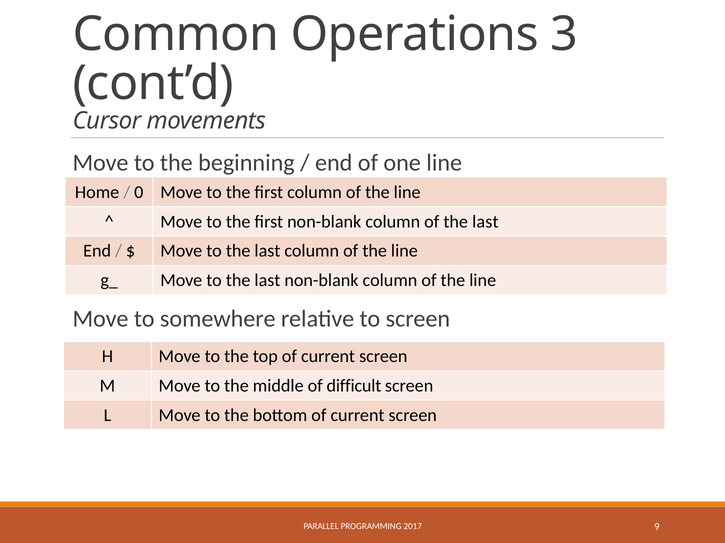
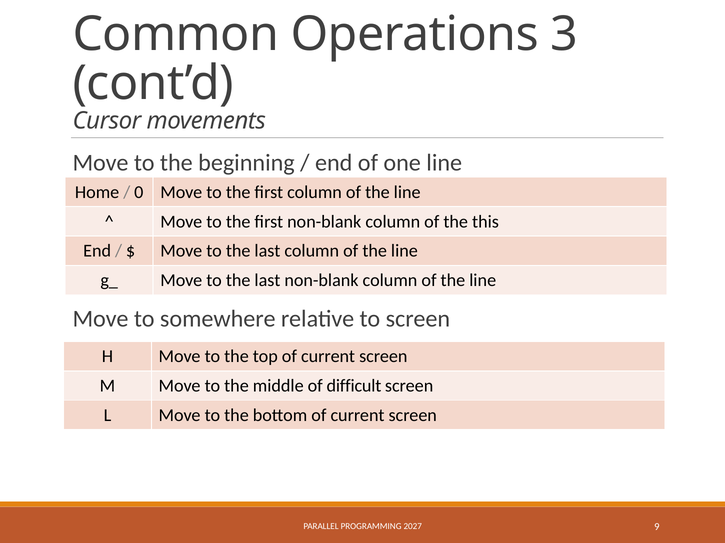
of the last: last -> this
2017: 2017 -> 2027
